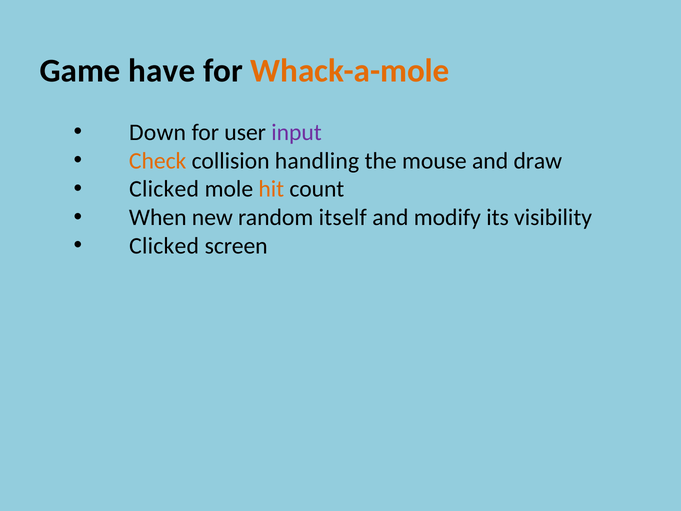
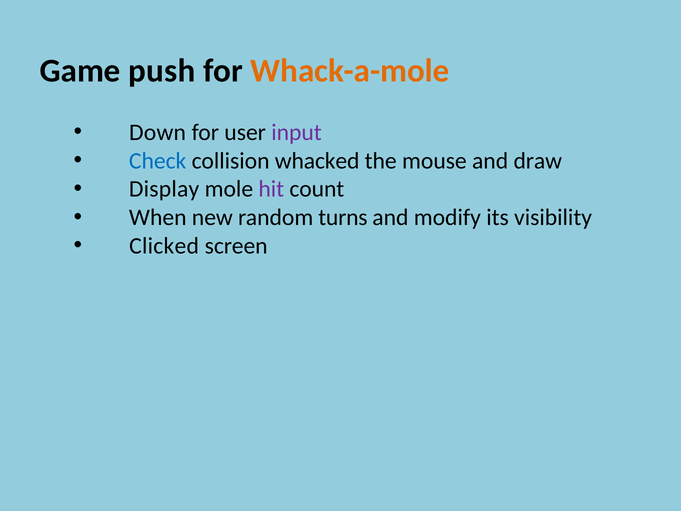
have: have -> push
Check colour: orange -> blue
handling: handling -> whacked
Clicked at (164, 189): Clicked -> Display
hit colour: orange -> purple
itself: itself -> turns
